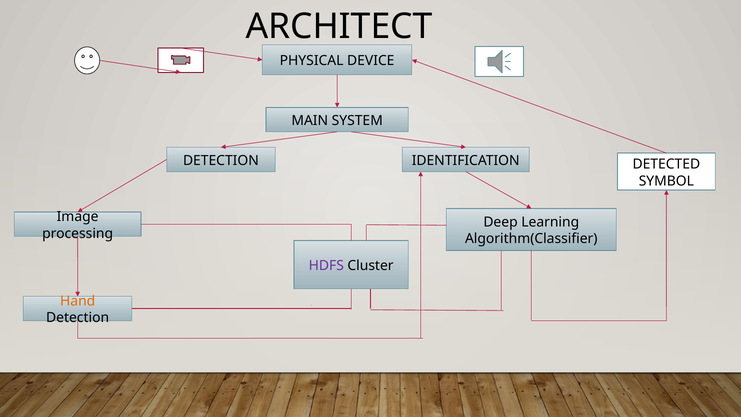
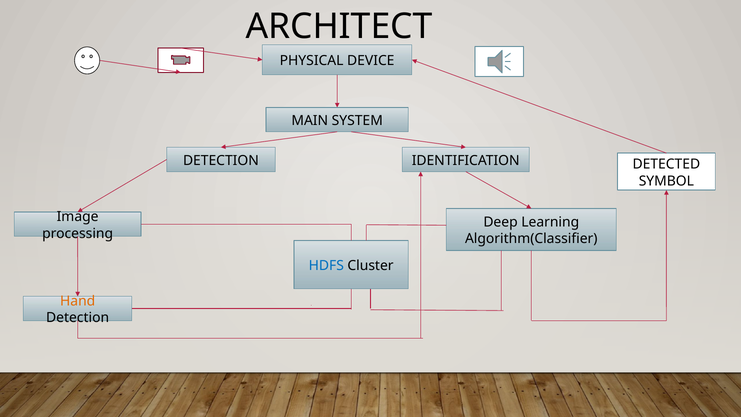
HDFS colour: purple -> blue
